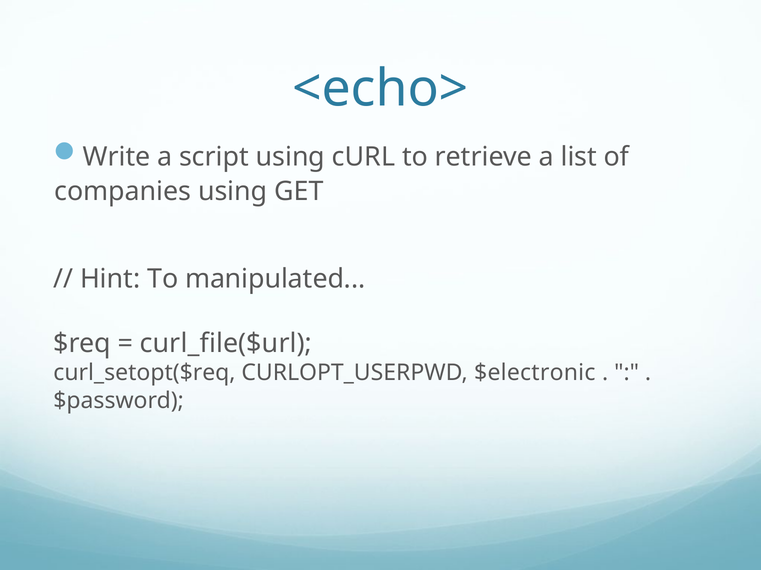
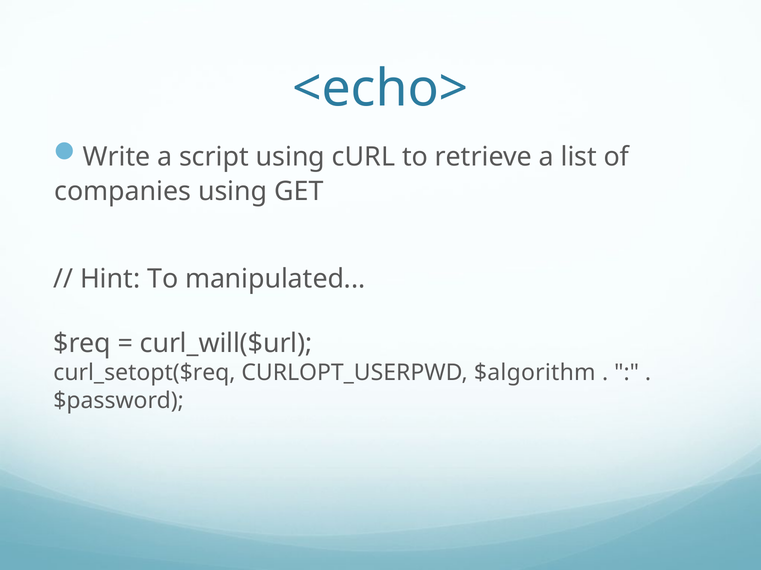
curl_file($url: curl_file($url -> curl_will($url
$electronic: $electronic -> $algorithm
